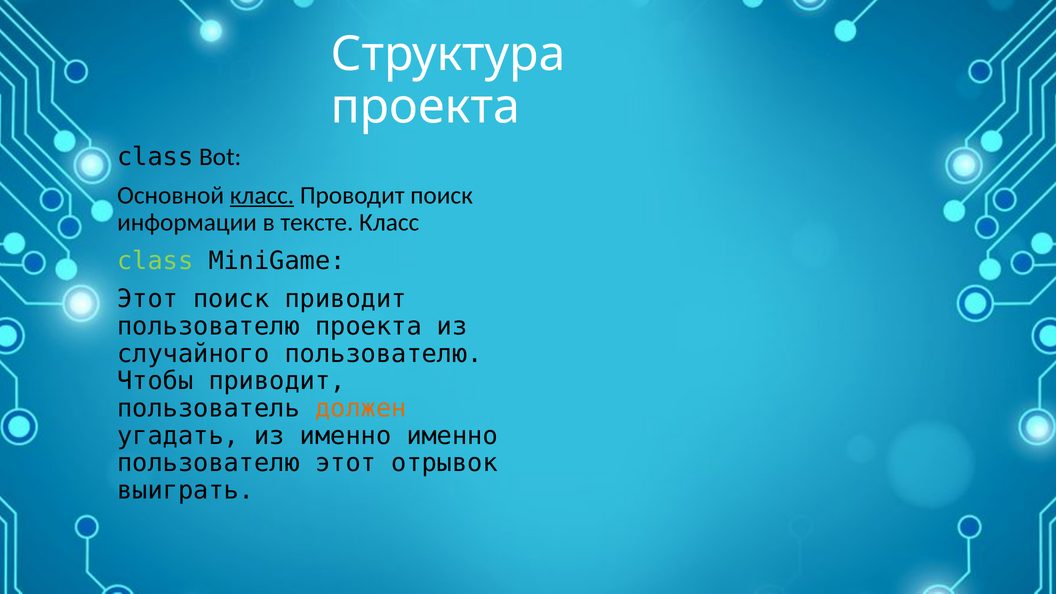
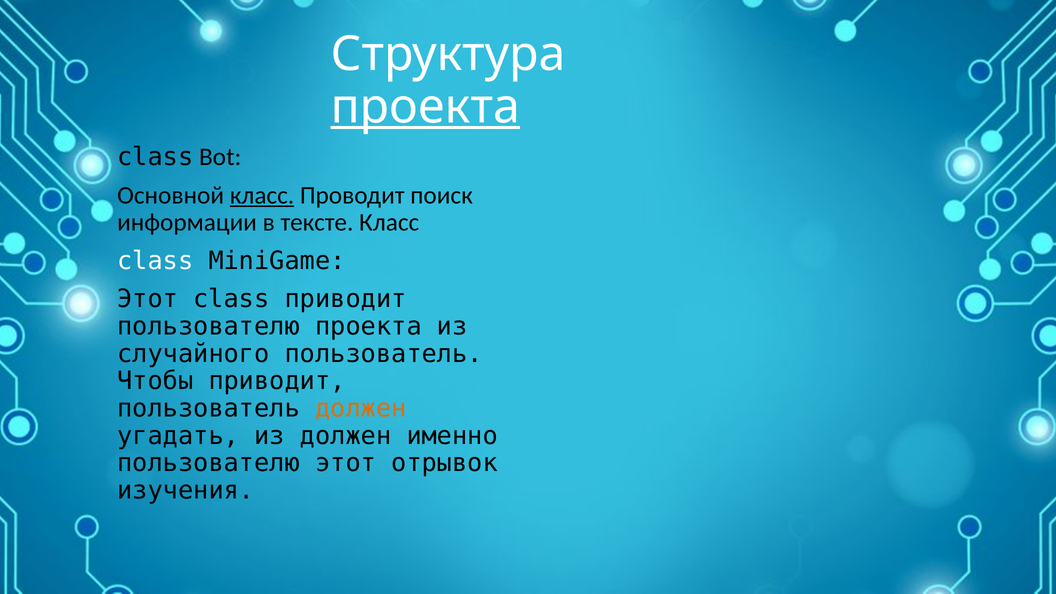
проекта at (425, 107) underline: none -> present
class at (155, 261) colour: light green -> white
Этот поиск: поиск -> class
случайного пользователю: пользователю -> пользователь
из именно: именно -> должен
выиграть: выиграть -> изучения
